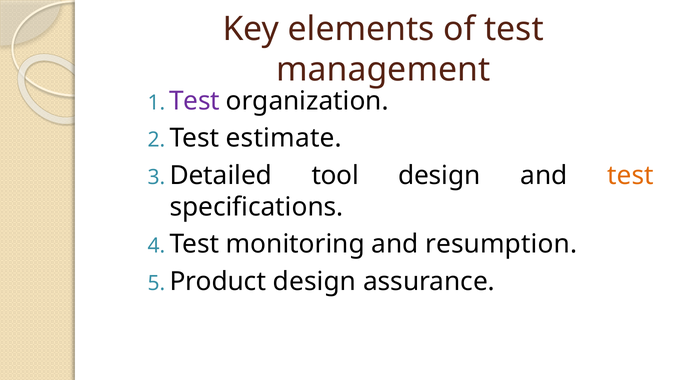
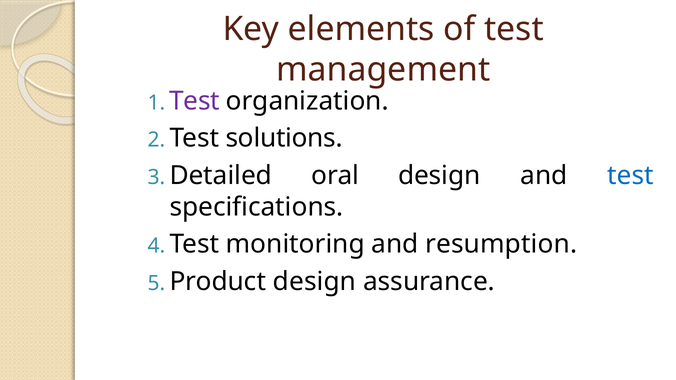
estimate: estimate -> solutions
tool: tool -> oral
test at (630, 176) colour: orange -> blue
